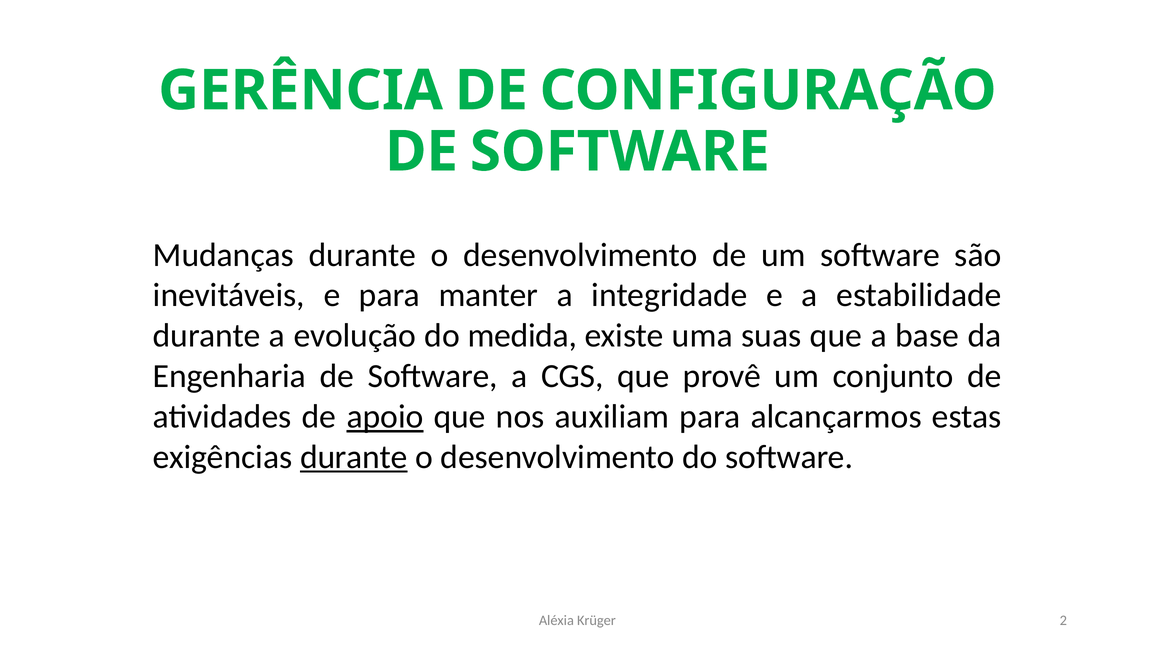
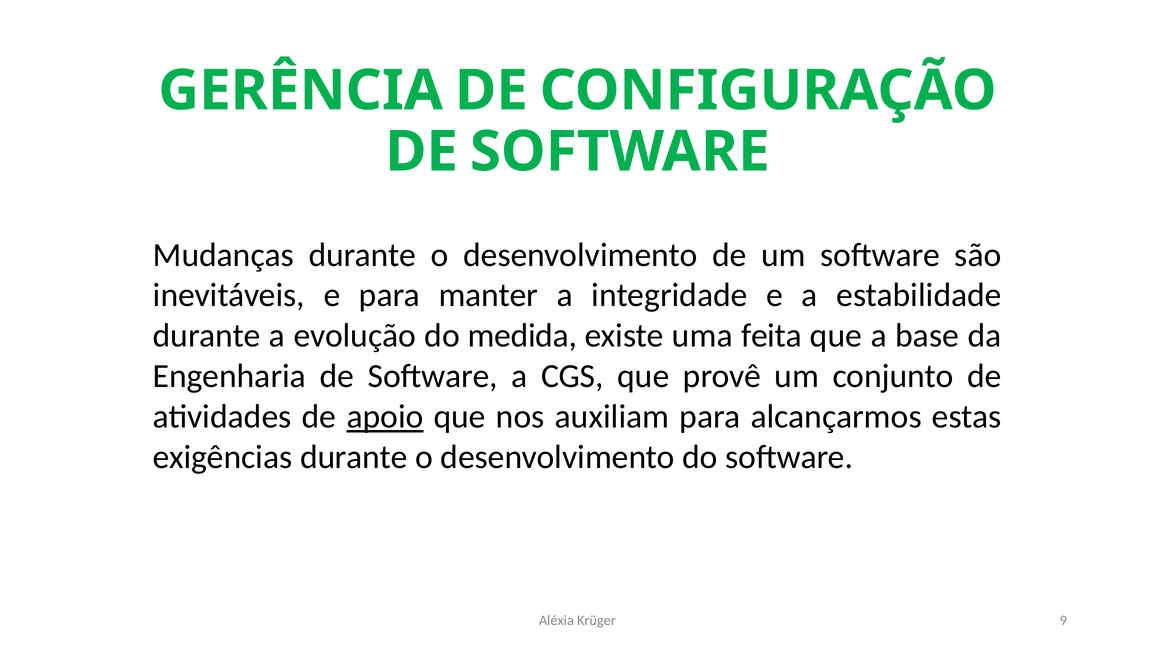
suas: suas -> feita
durante at (354, 457) underline: present -> none
2: 2 -> 9
